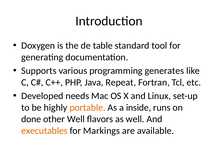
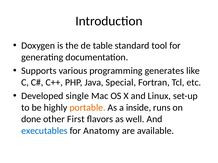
Repeat: Repeat -> Special
needs: needs -> single
other Well: Well -> First
executables colour: orange -> blue
Markings: Markings -> Anatomy
